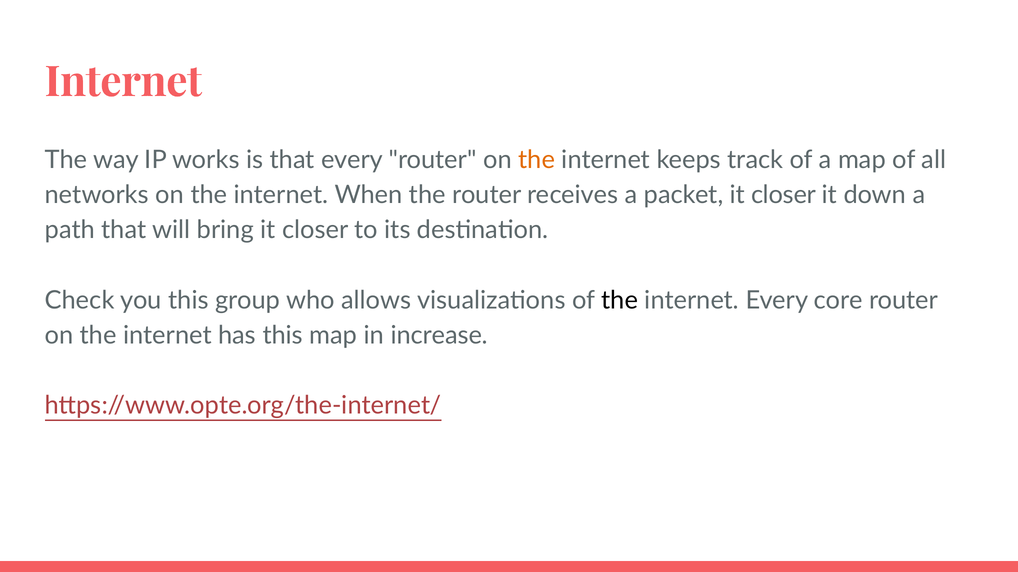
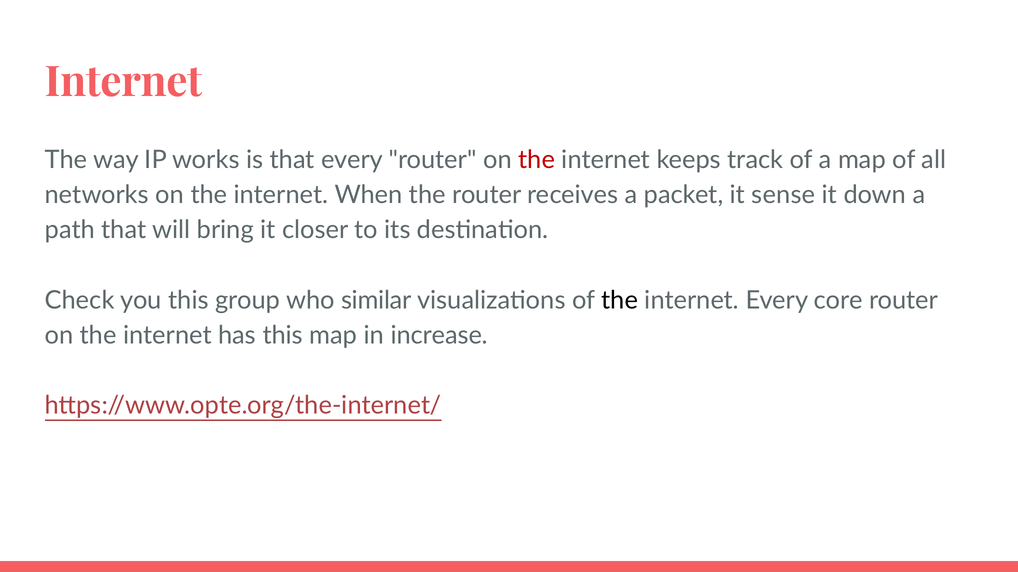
the at (537, 160) colour: orange -> red
packet it closer: closer -> sense
allows: allows -> similar
